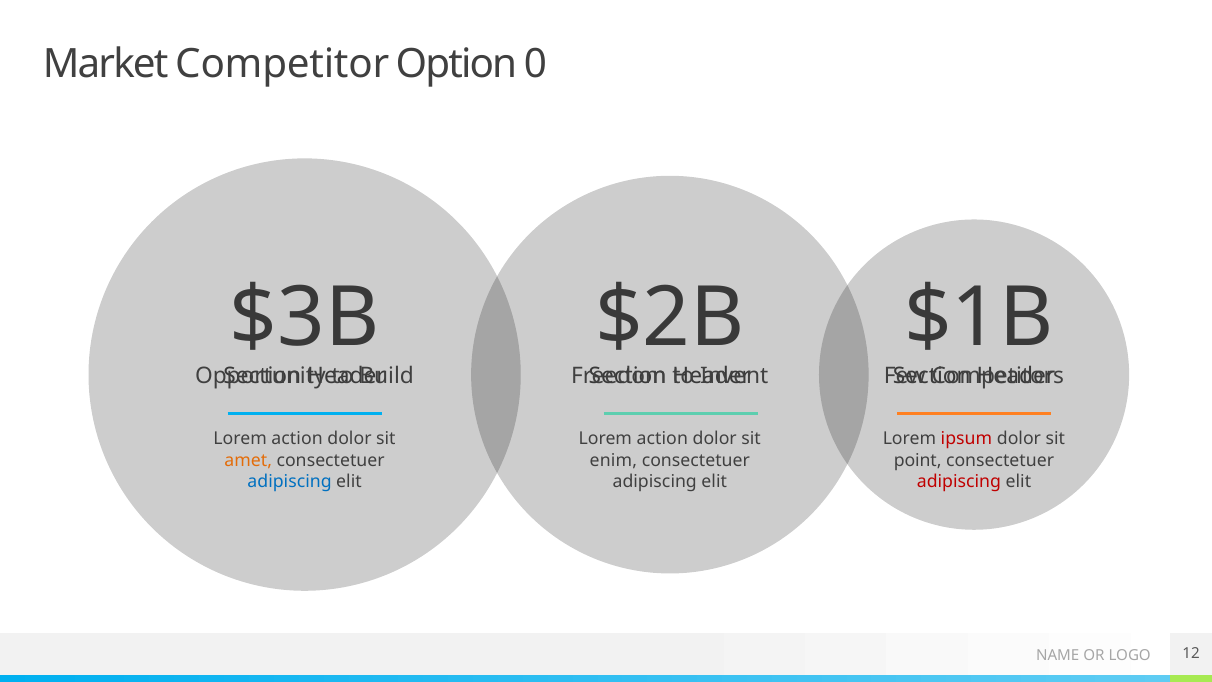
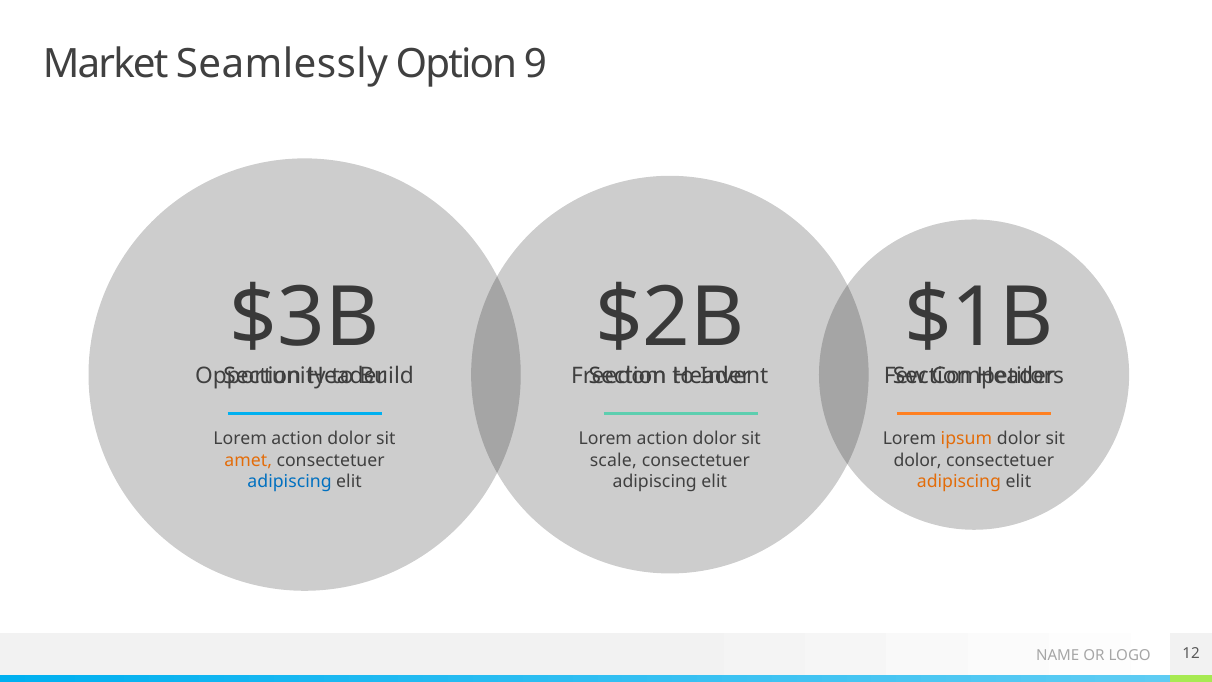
Competitor: Competitor -> Seamlessly
0: 0 -> 9
ipsum colour: red -> orange
enim: enim -> scale
point at (918, 460): point -> dolor
adipiscing at (959, 481) colour: red -> orange
